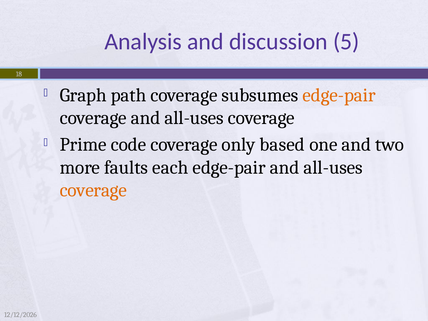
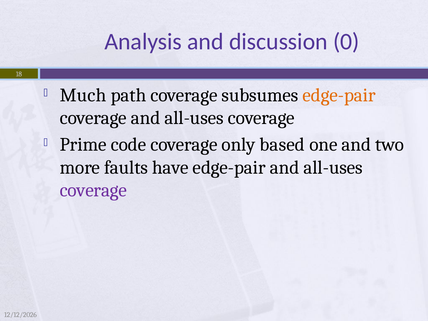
5: 5 -> 0
Graph: Graph -> Much
each: each -> have
coverage at (93, 190) colour: orange -> purple
